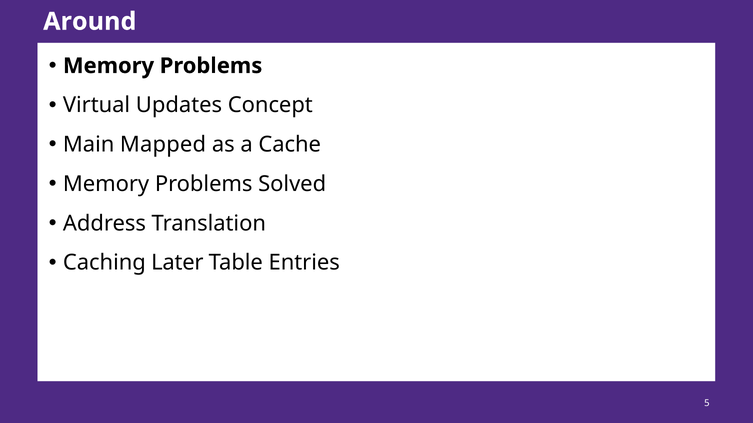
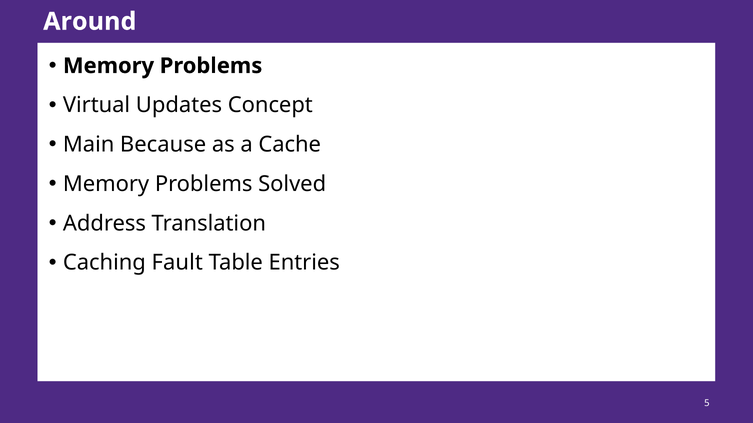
Mapped: Mapped -> Because
Later: Later -> Fault
